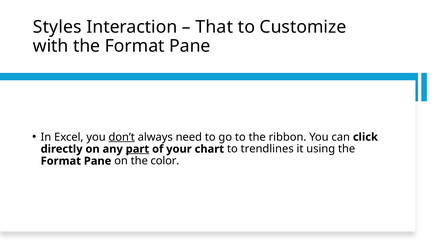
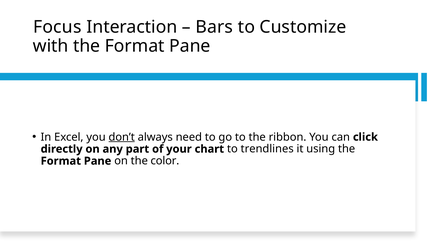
Styles: Styles -> Focus
That: That -> Bars
part underline: present -> none
